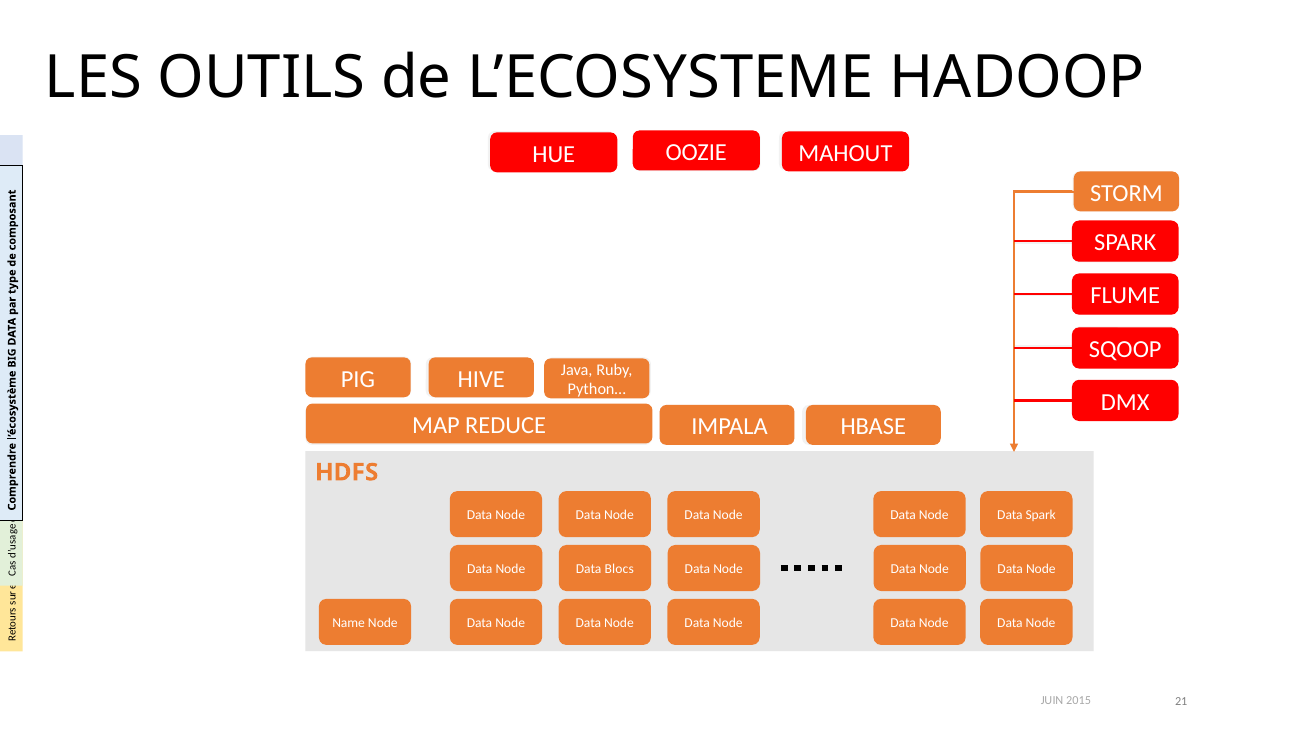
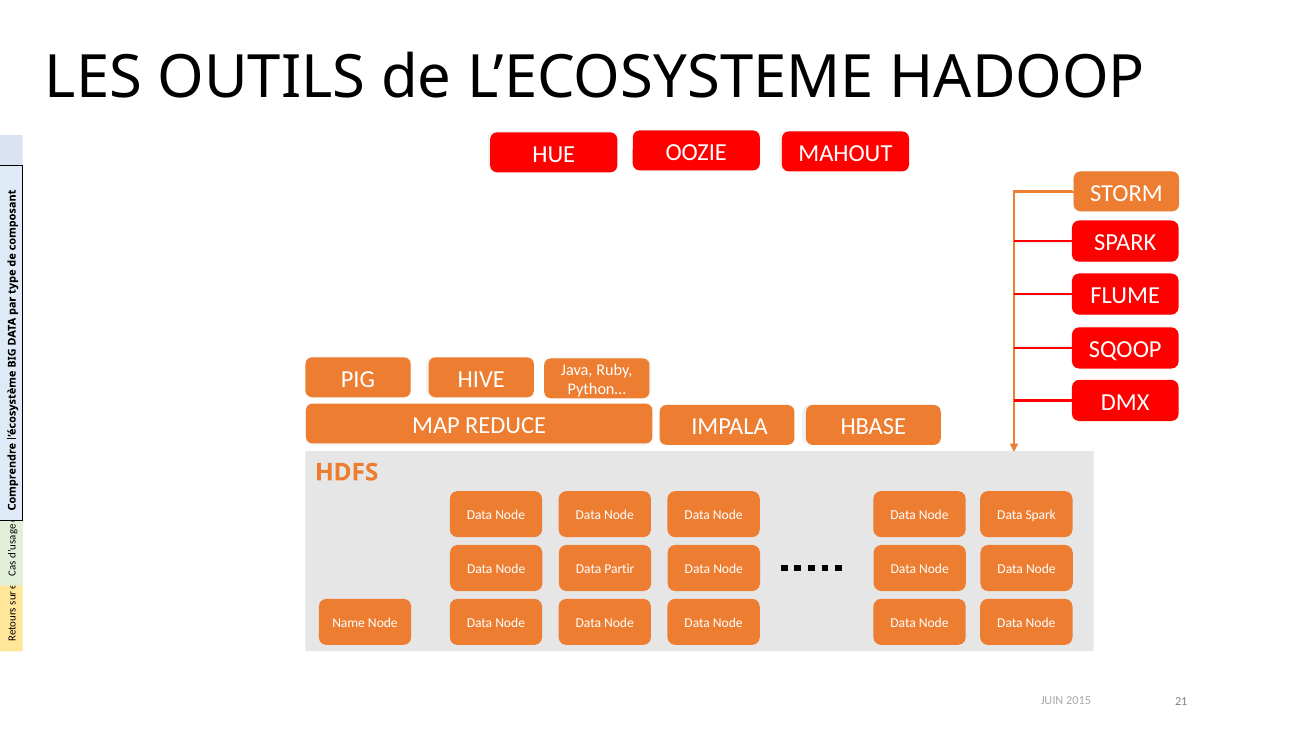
Blocs: Blocs -> Partir
